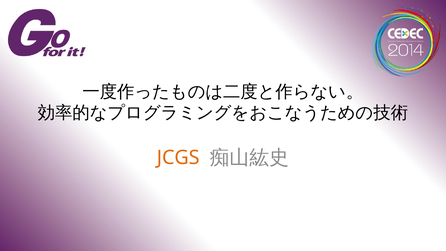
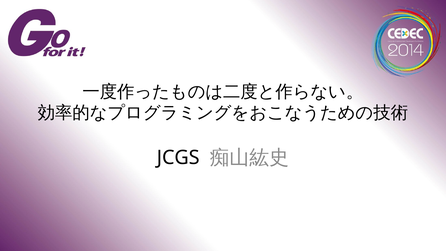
JCGS colour: orange -> black
